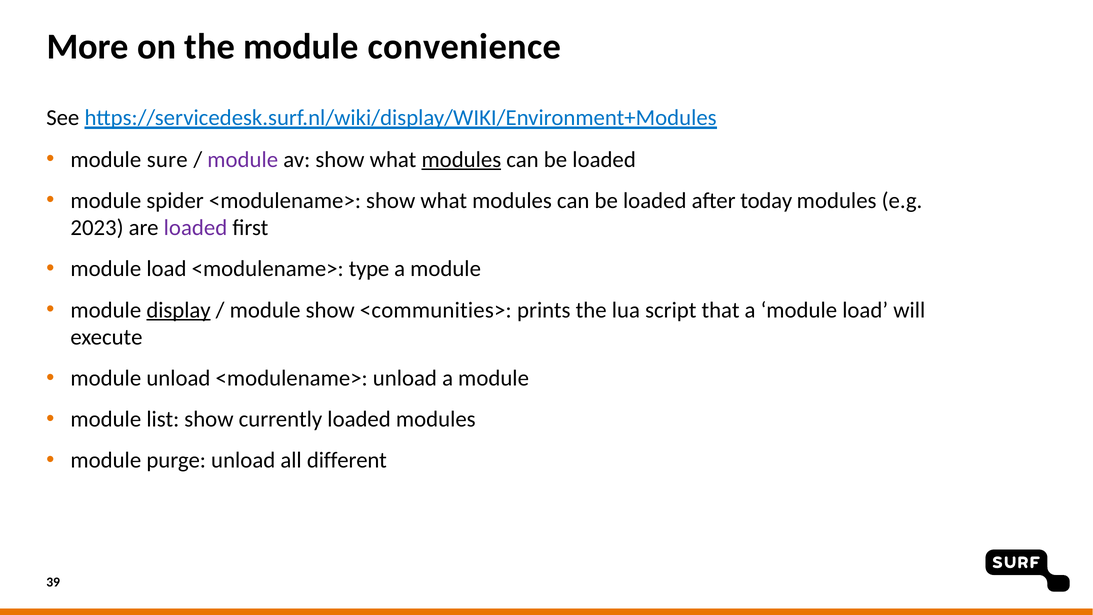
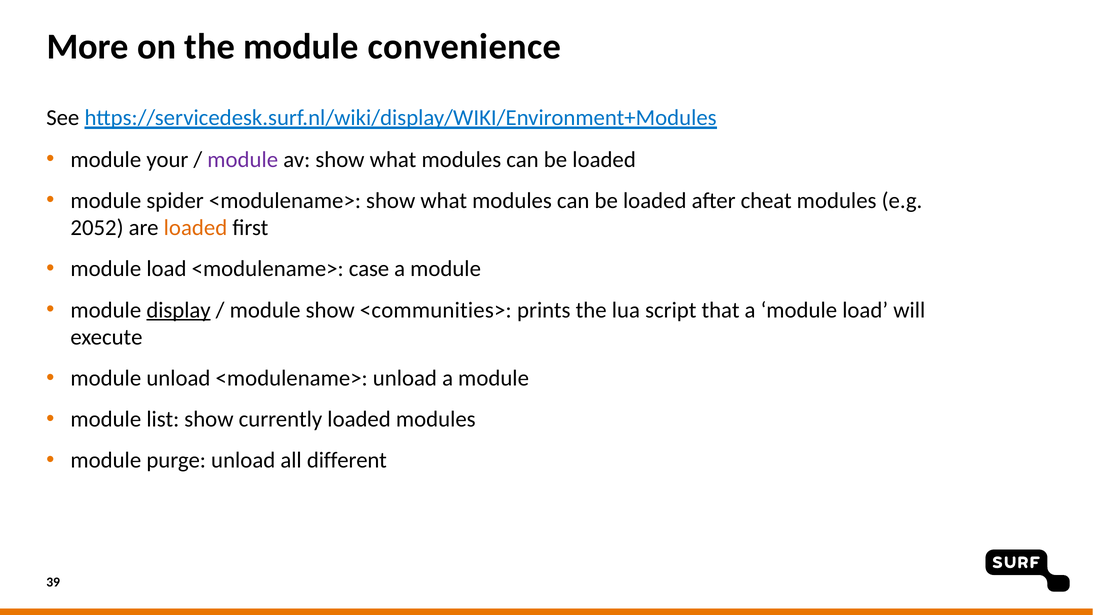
sure: sure -> your
modules at (461, 159) underline: present -> none
today: today -> cheat
2023: 2023 -> 2052
loaded at (196, 228) colour: purple -> orange
type: type -> case
